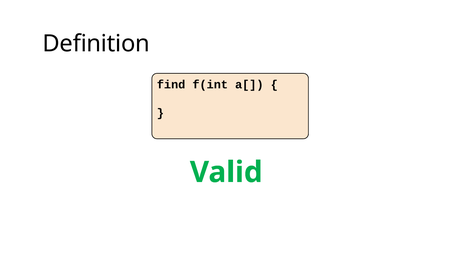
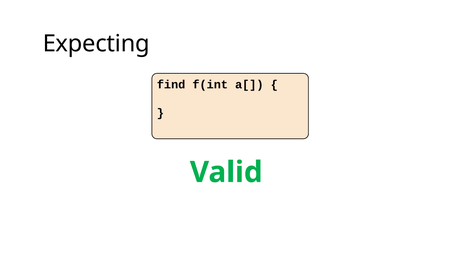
Definition: Definition -> Expecting
